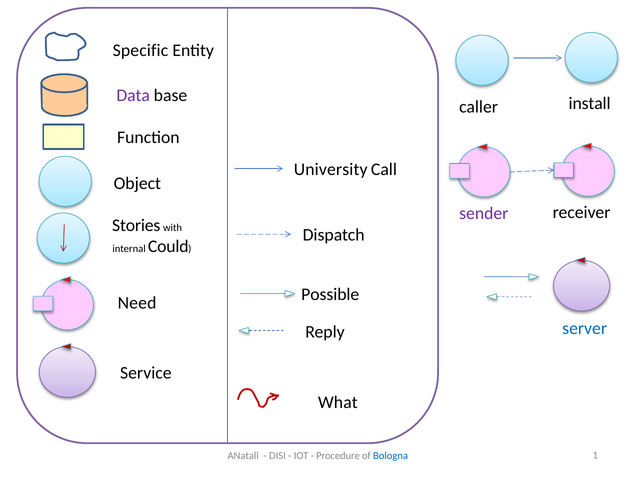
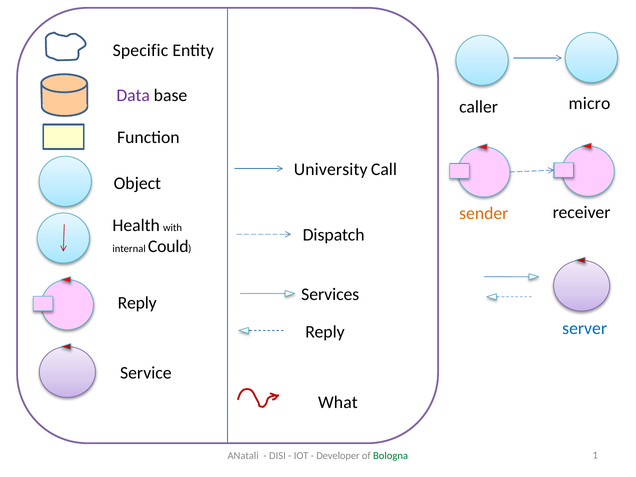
install: install -> micro
sender colour: purple -> orange
Stories: Stories -> Health
Possible: Possible -> Services
Need at (137, 303): Need -> Reply
Procedure: Procedure -> Developer
Bologna colour: blue -> green
